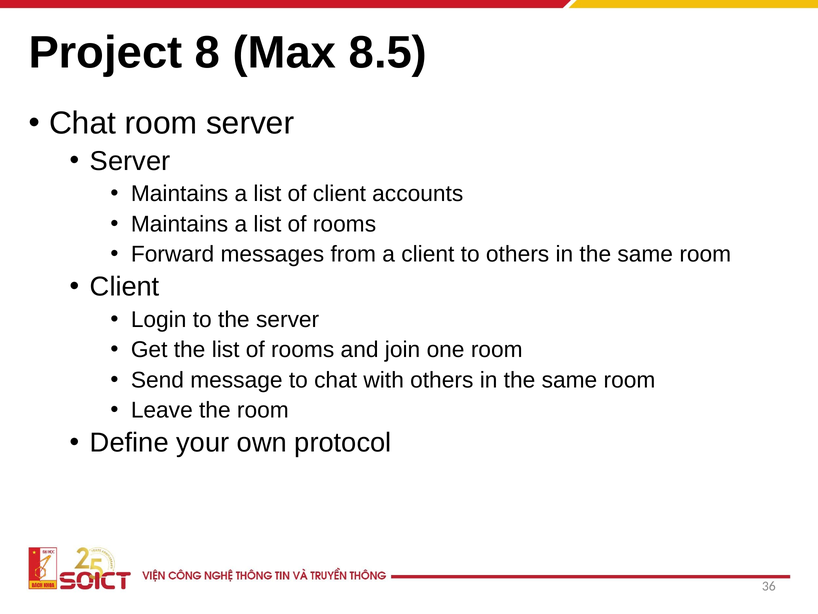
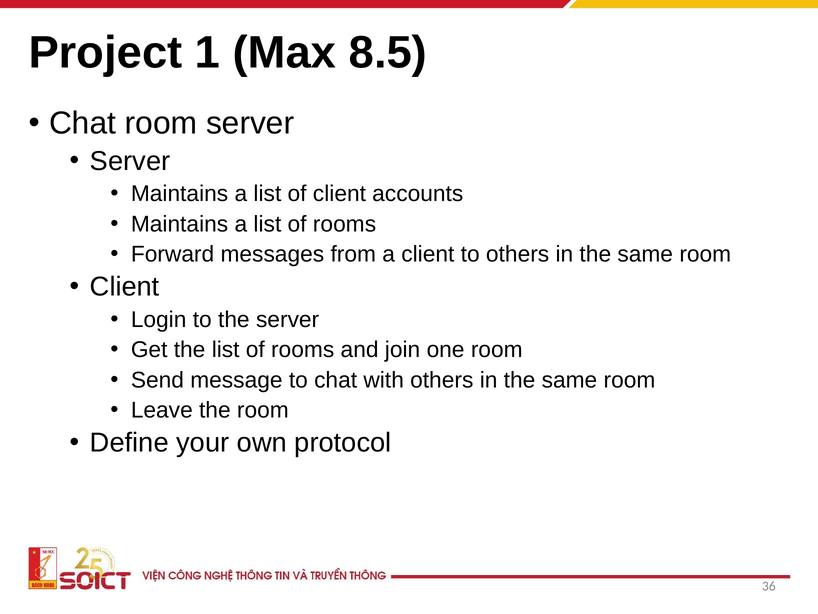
8: 8 -> 1
